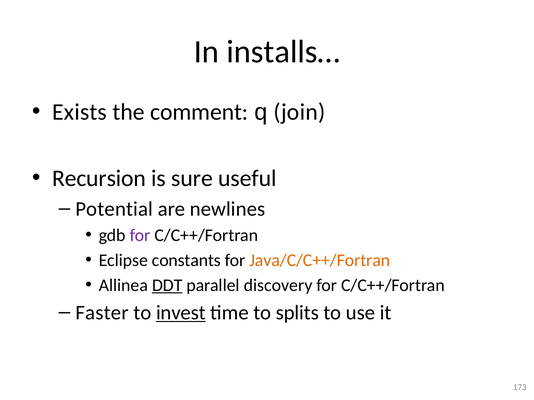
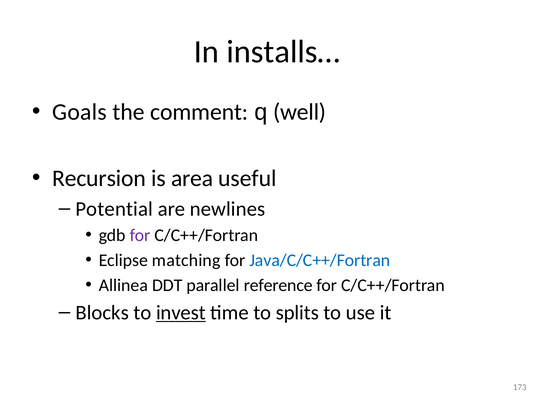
Exists: Exists -> Goals
join: join -> well
sure: sure -> area
constants: constants -> matching
Java/C/C++/Fortran colour: orange -> blue
DDT underline: present -> none
discovery: discovery -> reference
Faster: Faster -> Blocks
